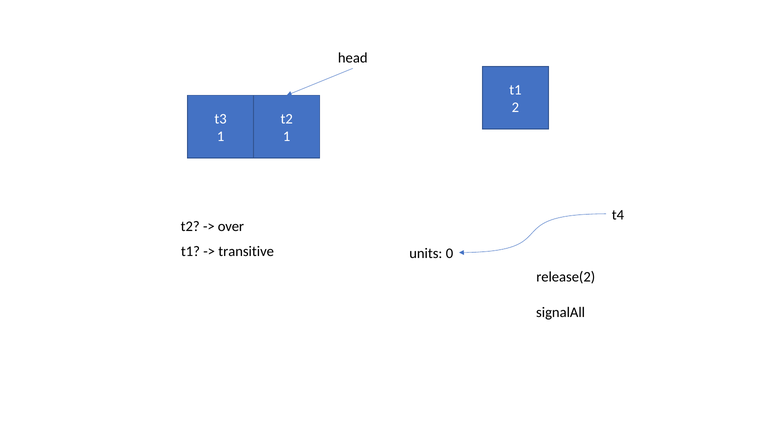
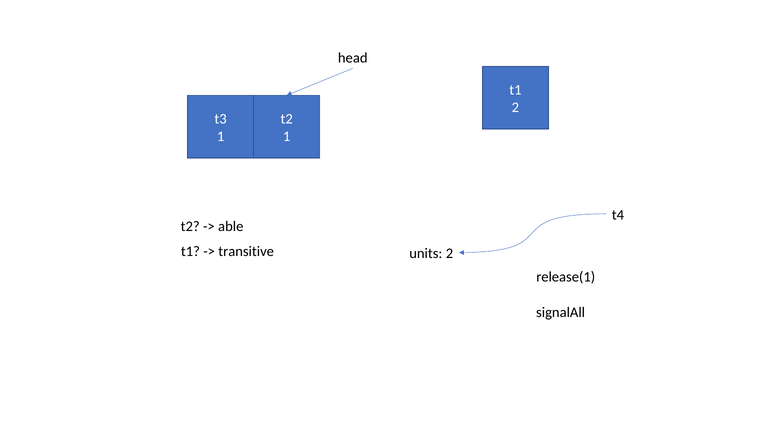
over: over -> able
units 0: 0 -> 2
release(2: release(2 -> release(1
